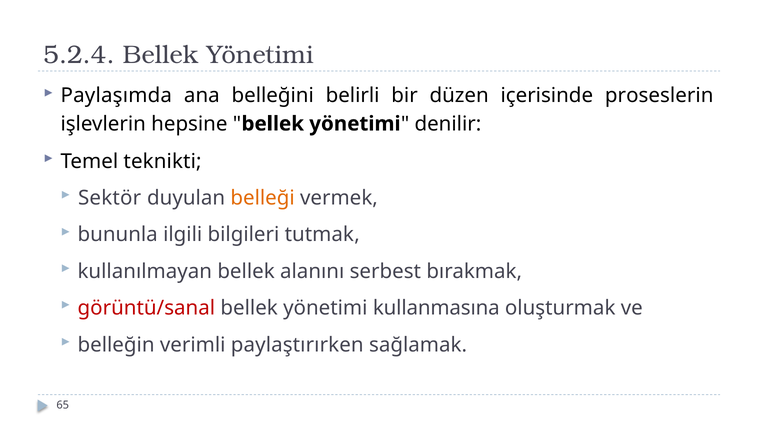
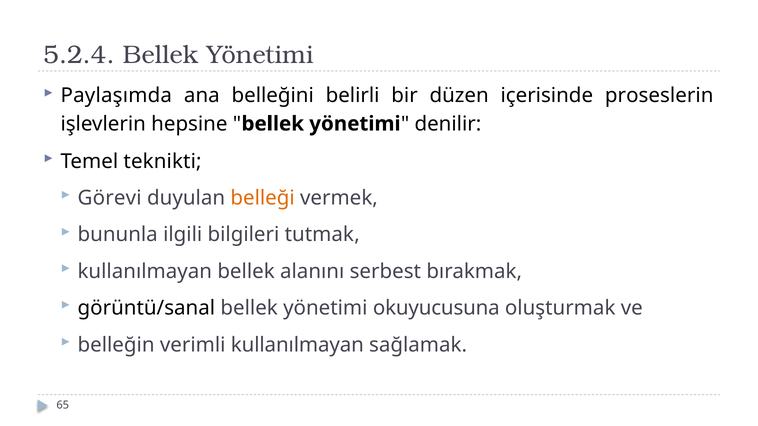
Sektör: Sektör -> Görevi
görüntü/sanal colour: red -> black
kullanmasına: kullanmasına -> okuyucusuna
verimli paylaştırırken: paylaştırırken -> kullanılmayan
